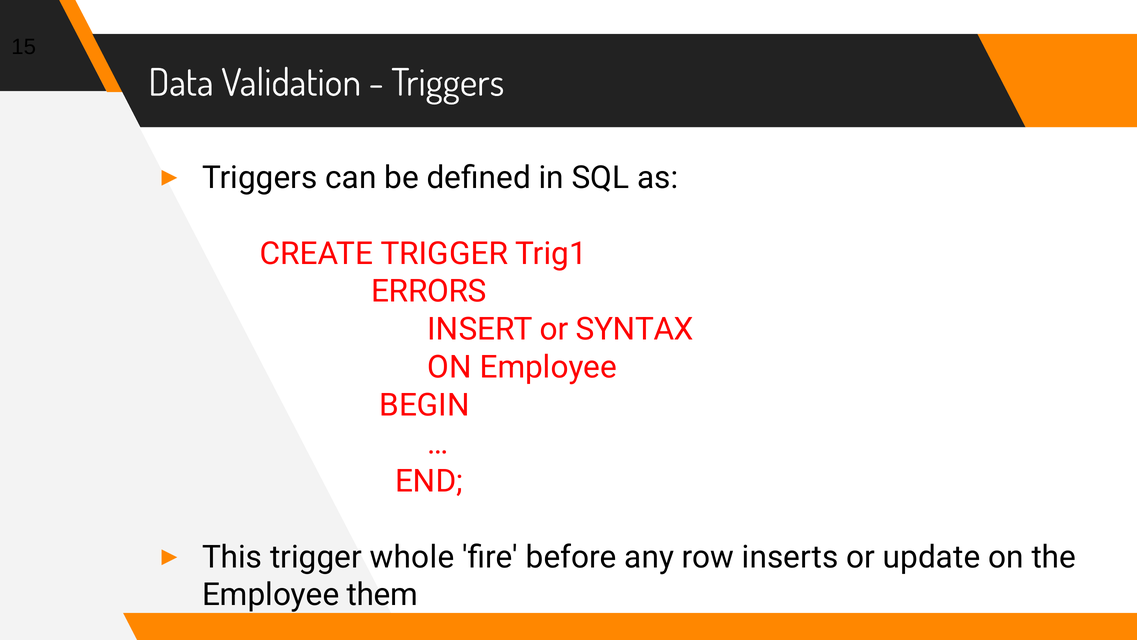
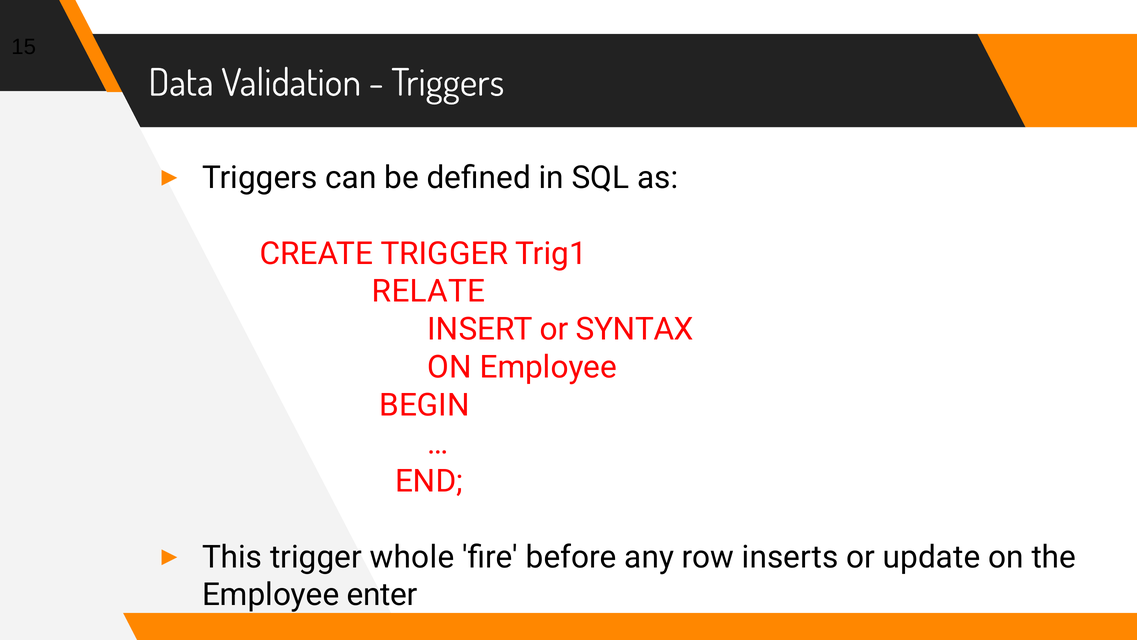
ERRORS: ERRORS -> RELATE
them: them -> enter
